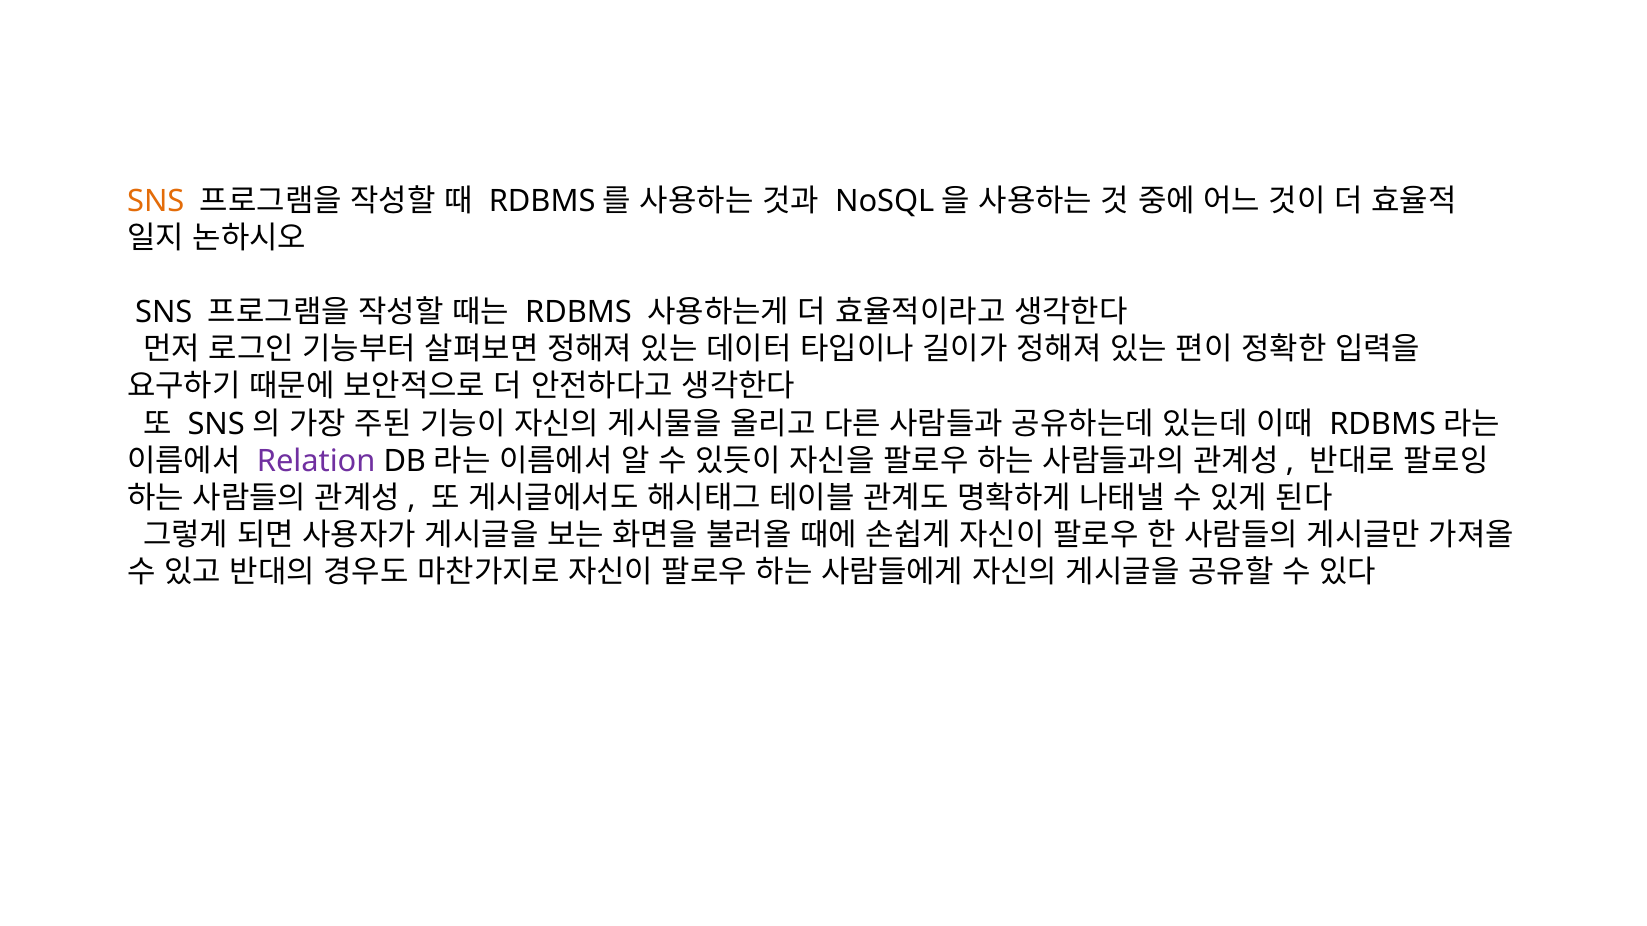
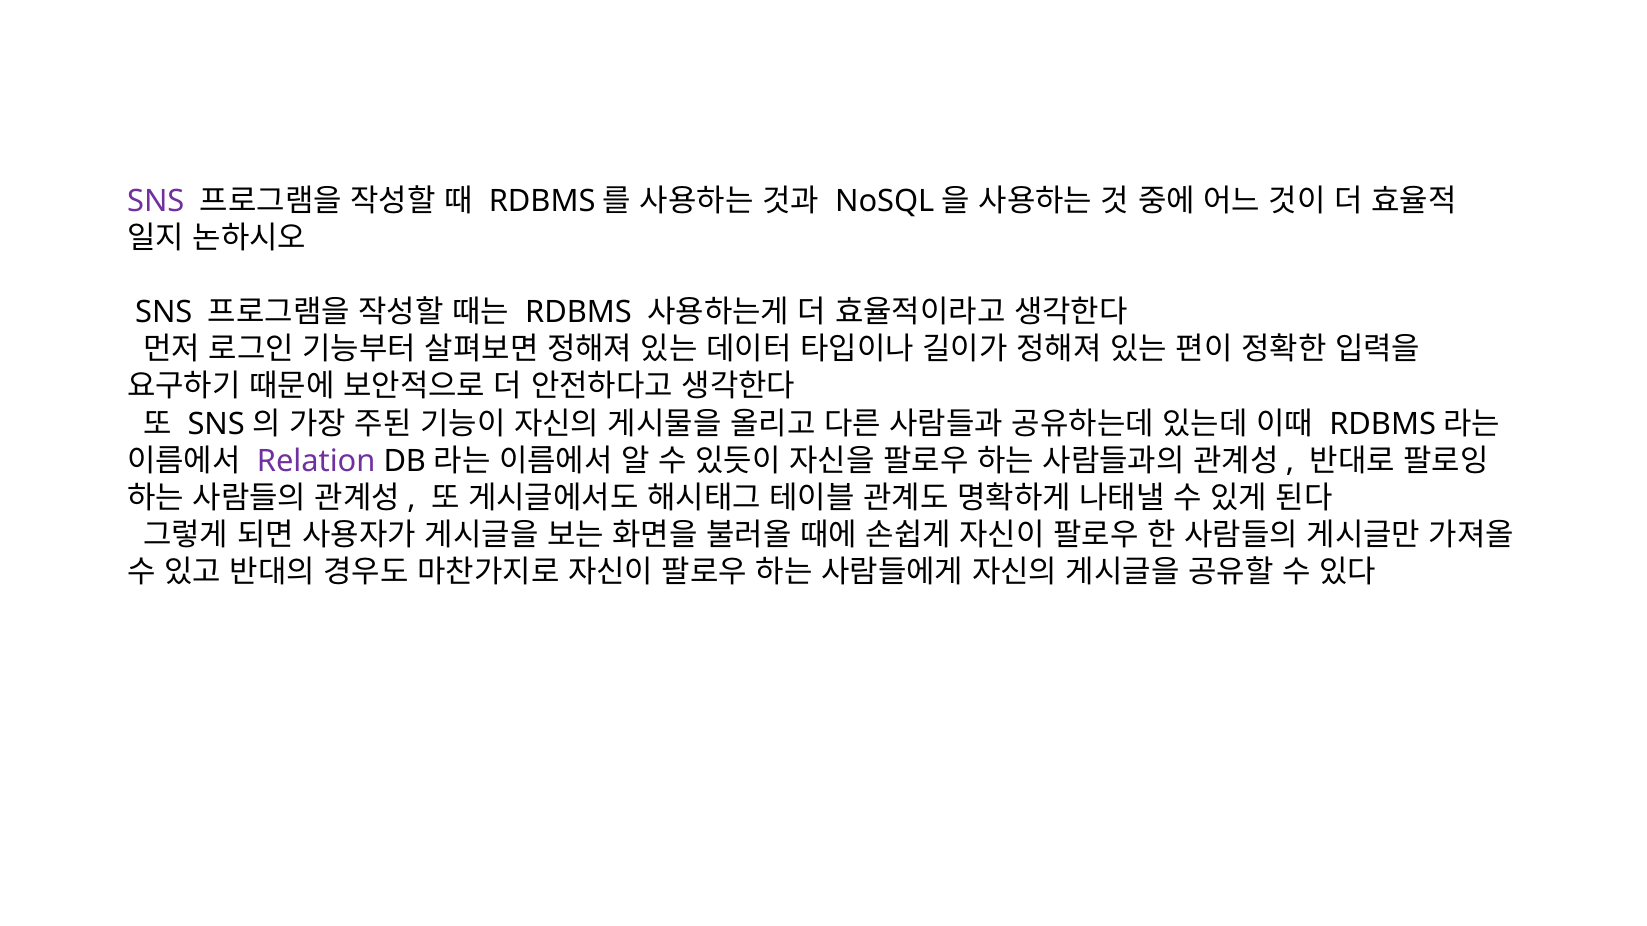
SNS at (156, 202) colour: orange -> purple
